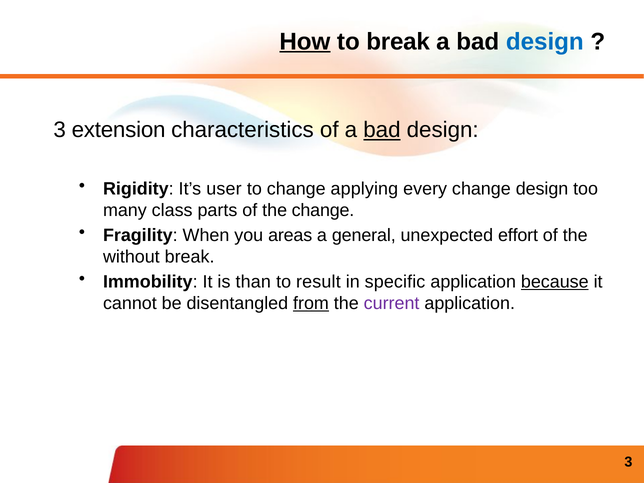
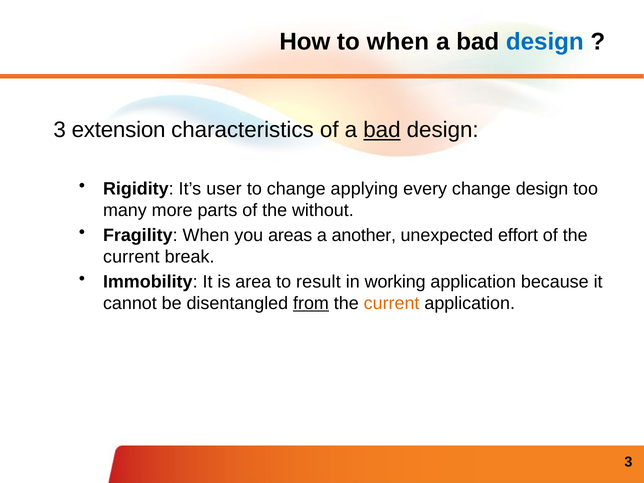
How underline: present -> none
to break: break -> when
class: class -> more
the change: change -> without
general: general -> another
without at (131, 257): without -> current
than: than -> area
specific: specific -> working
because underline: present -> none
current at (392, 303) colour: purple -> orange
